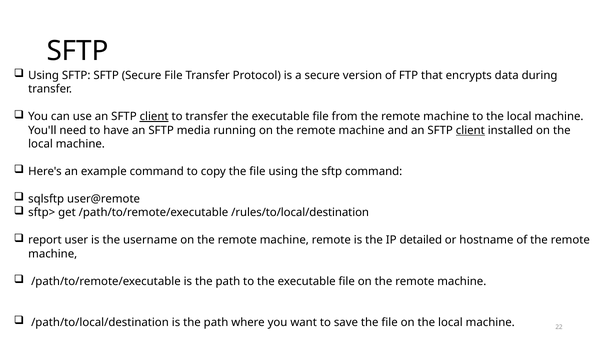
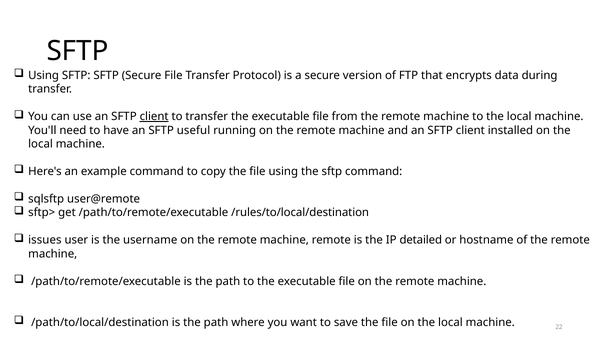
media: media -> useful
client at (470, 130) underline: present -> none
report: report -> issues
